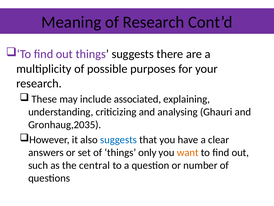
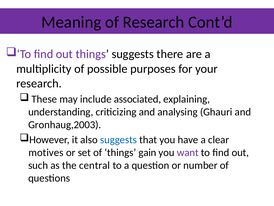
Gronhaug,2035: Gronhaug,2035 -> Gronhaug,2003
answers: answers -> motives
only: only -> gain
want colour: orange -> purple
